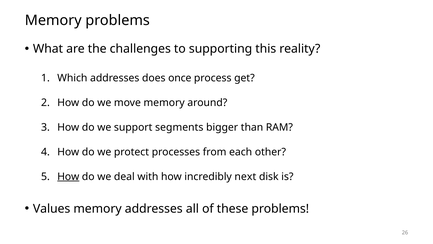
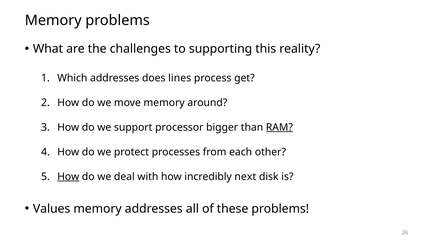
once: once -> lines
segments: segments -> processor
RAM underline: none -> present
